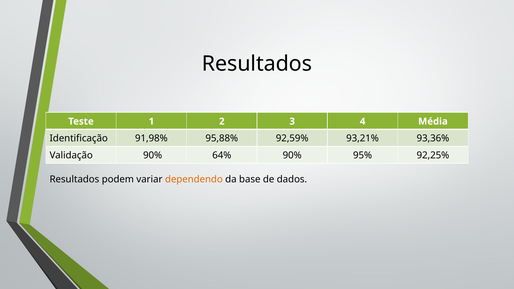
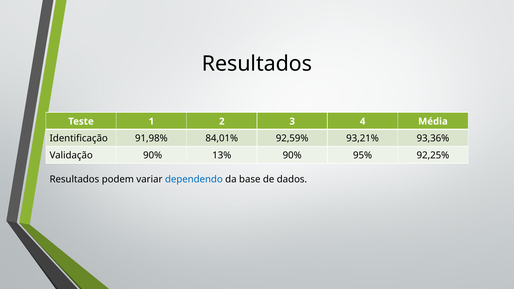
95,88%: 95,88% -> 84,01%
64%: 64% -> 13%
dependendo colour: orange -> blue
